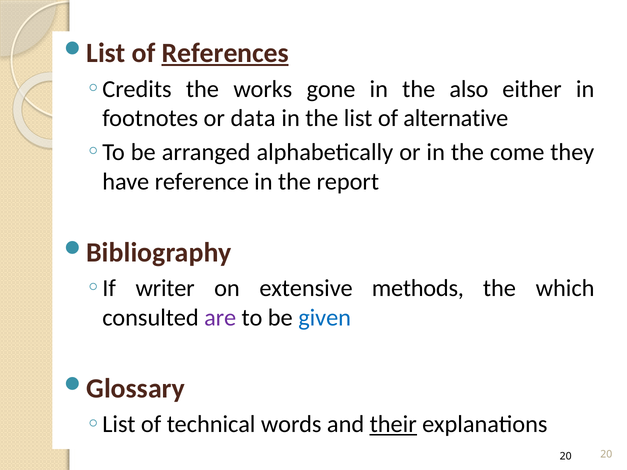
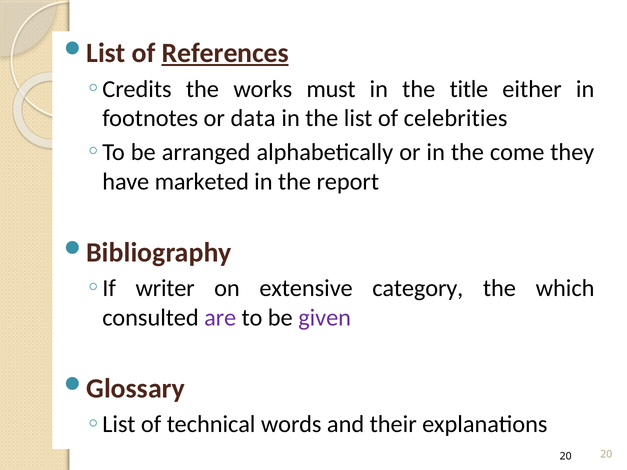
gone: gone -> must
also: also -> title
alternative: alternative -> celebrities
reference: reference -> marketed
methods: methods -> category
given colour: blue -> purple
their underline: present -> none
